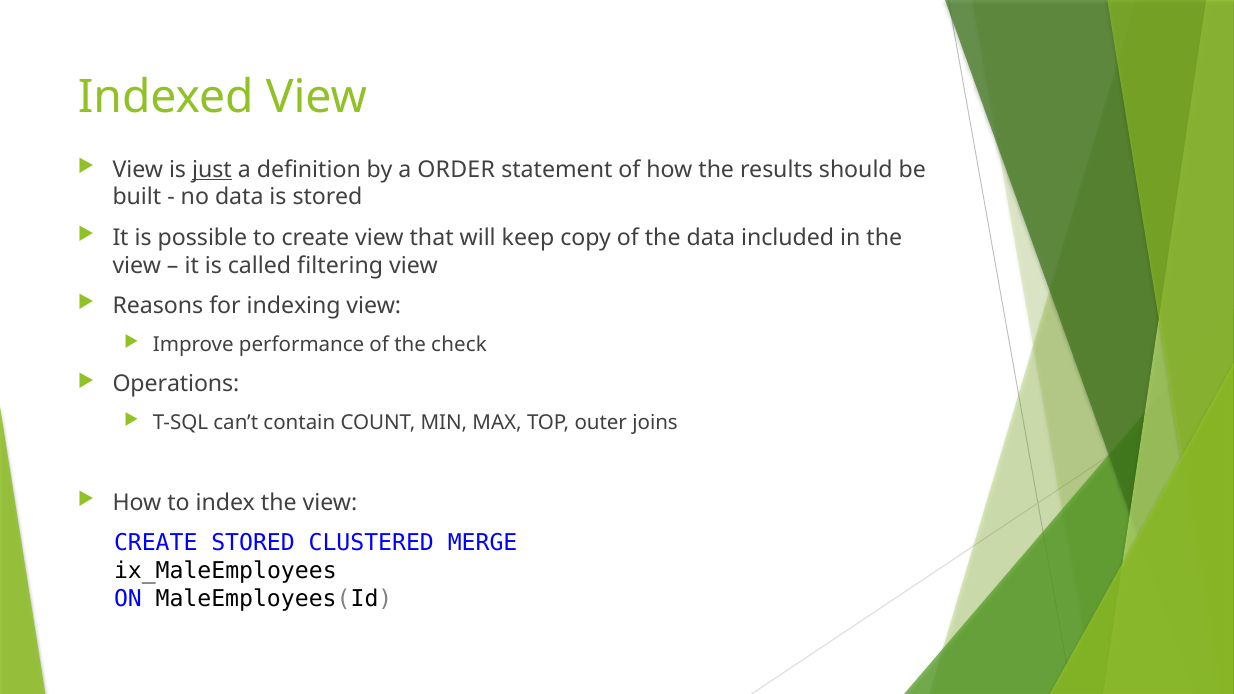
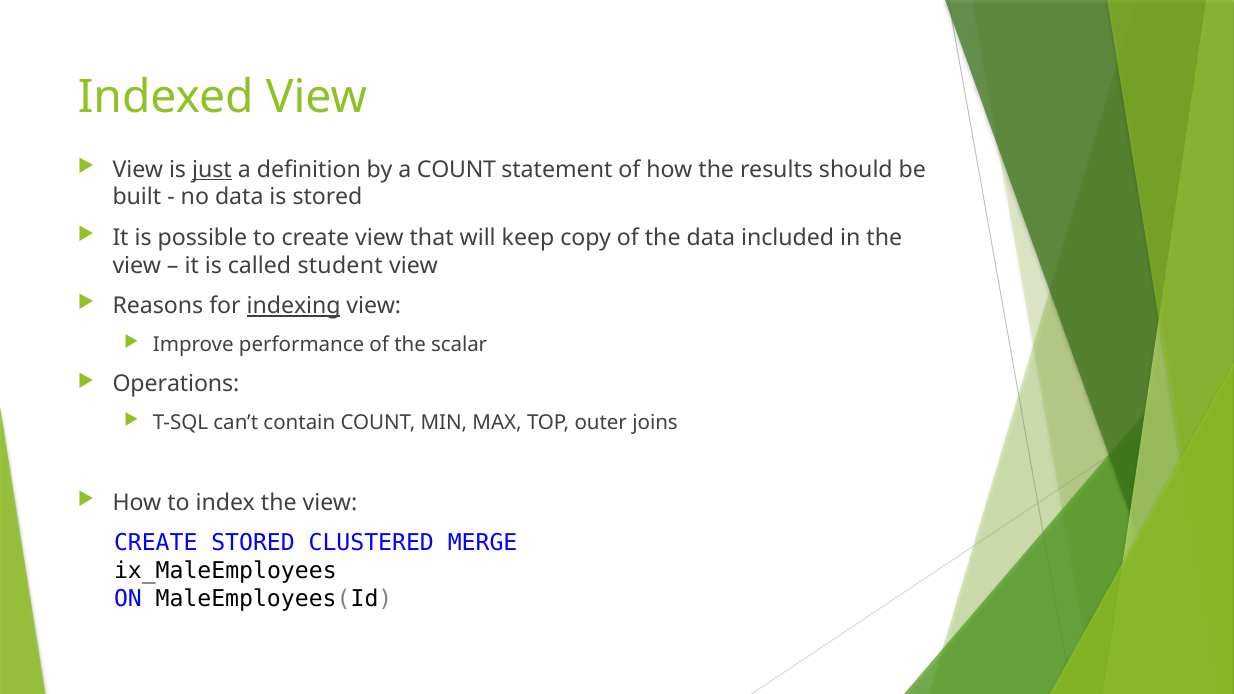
a ORDER: ORDER -> COUNT
filtering: filtering -> student
indexing underline: none -> present
check: check -> scalar
